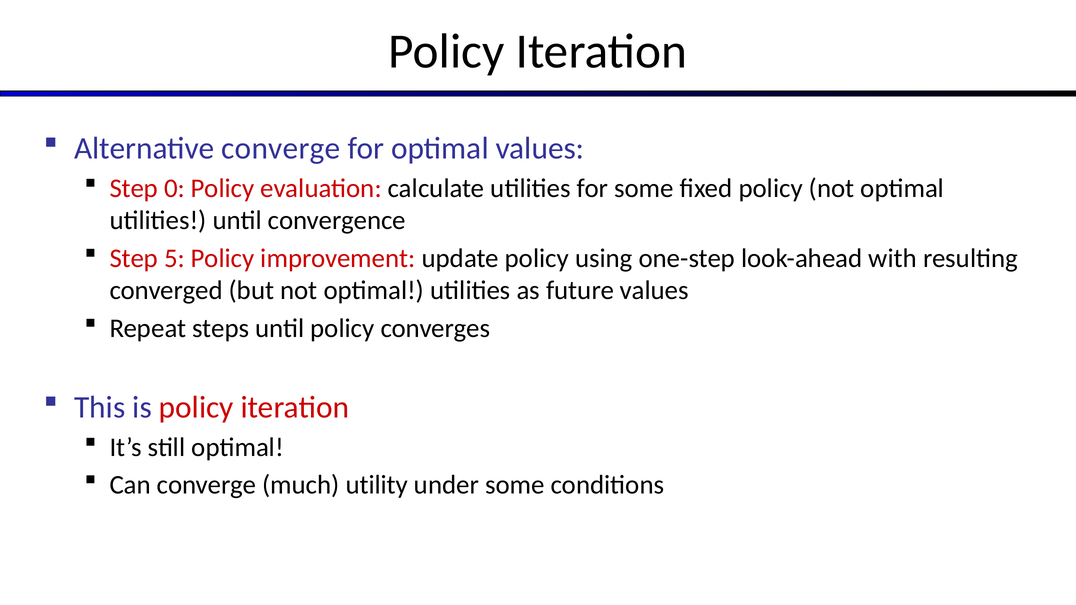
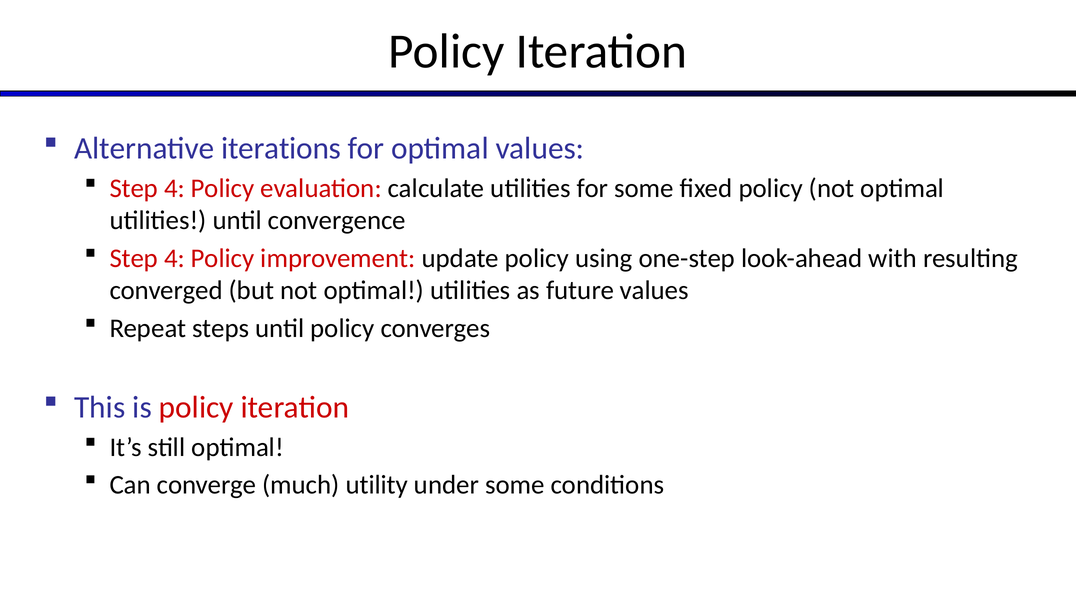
Alternative converge: converge -> iterations
0 at (175, 188): 0 -> 4
5 at (175, 258): 5 -> 4
